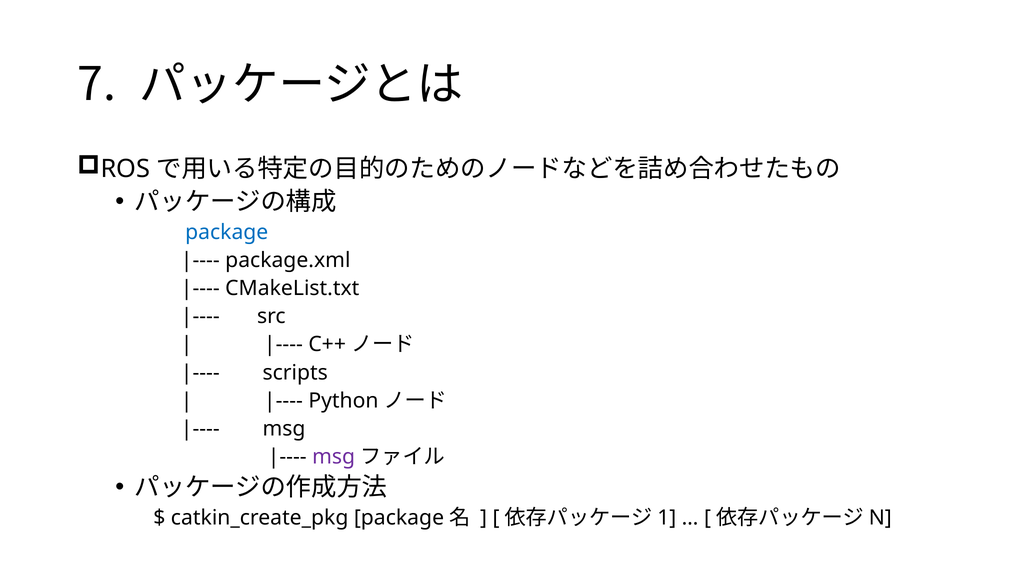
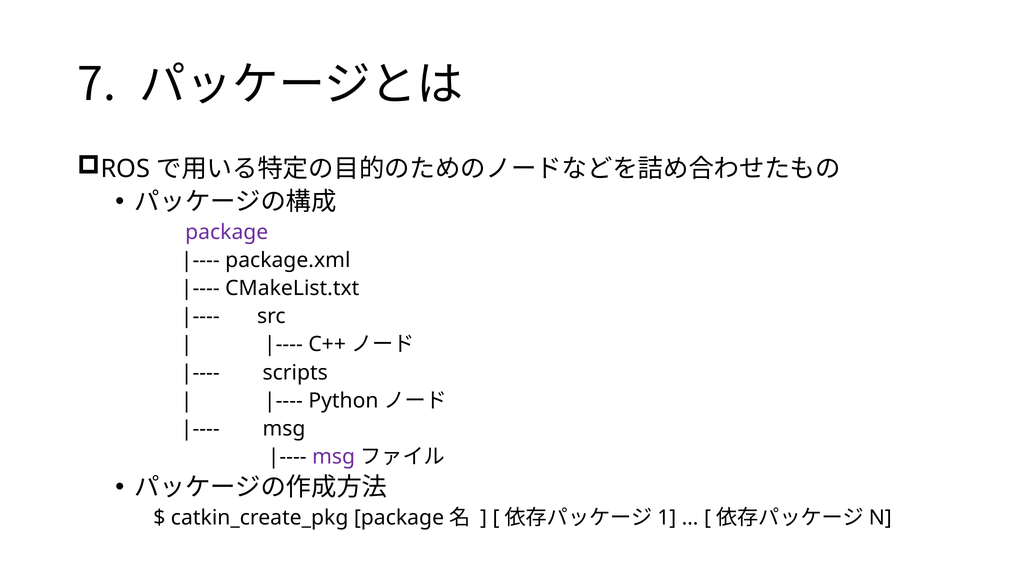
package at (227, 232) colour: blue -> purple
